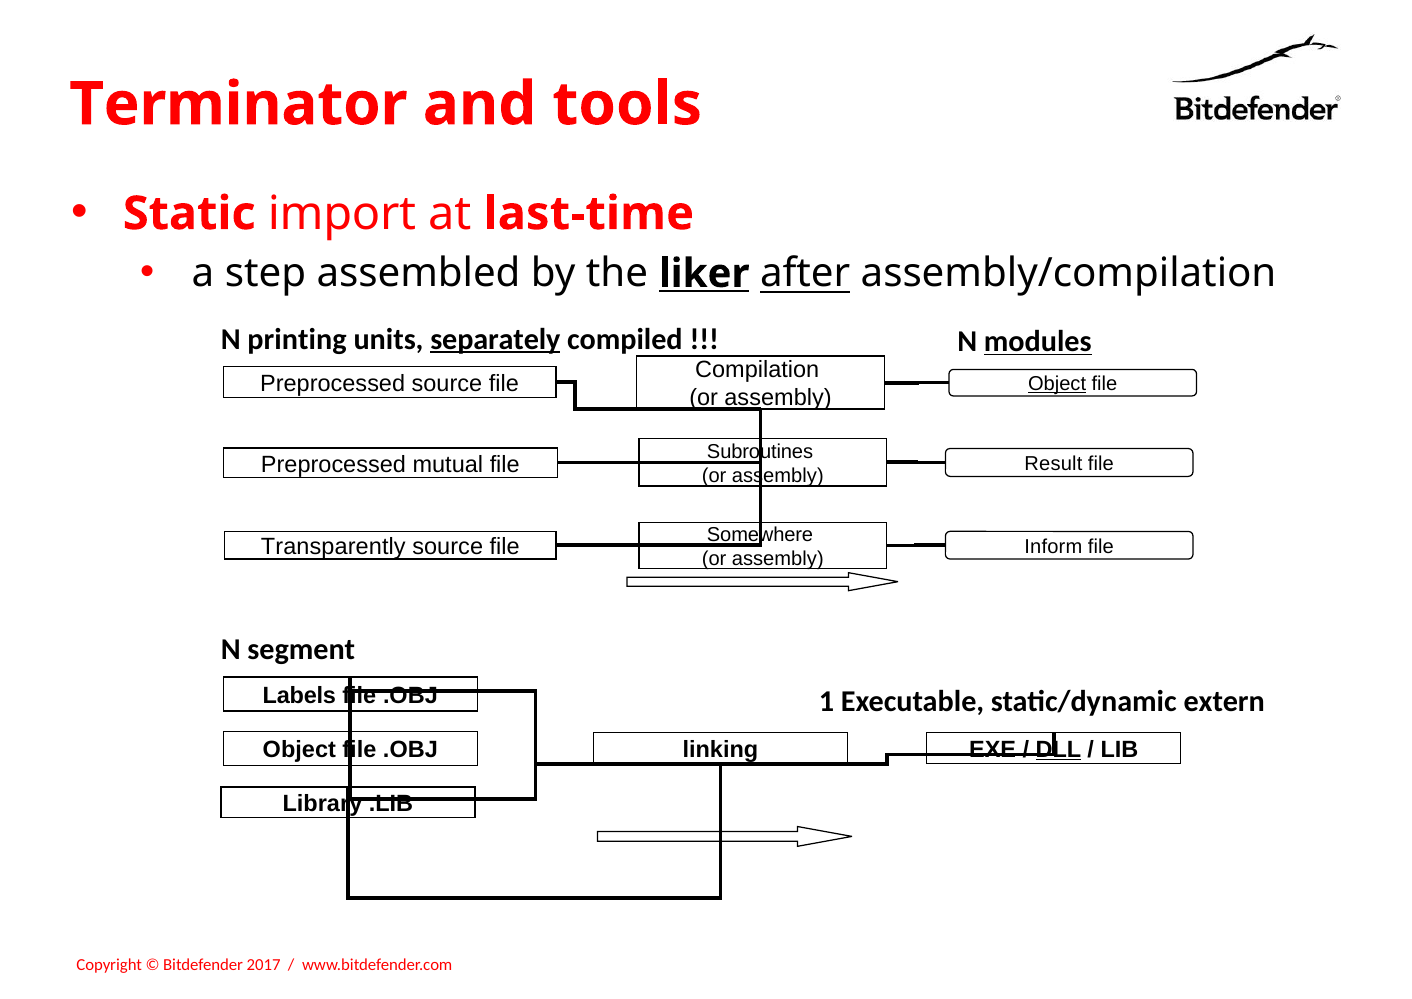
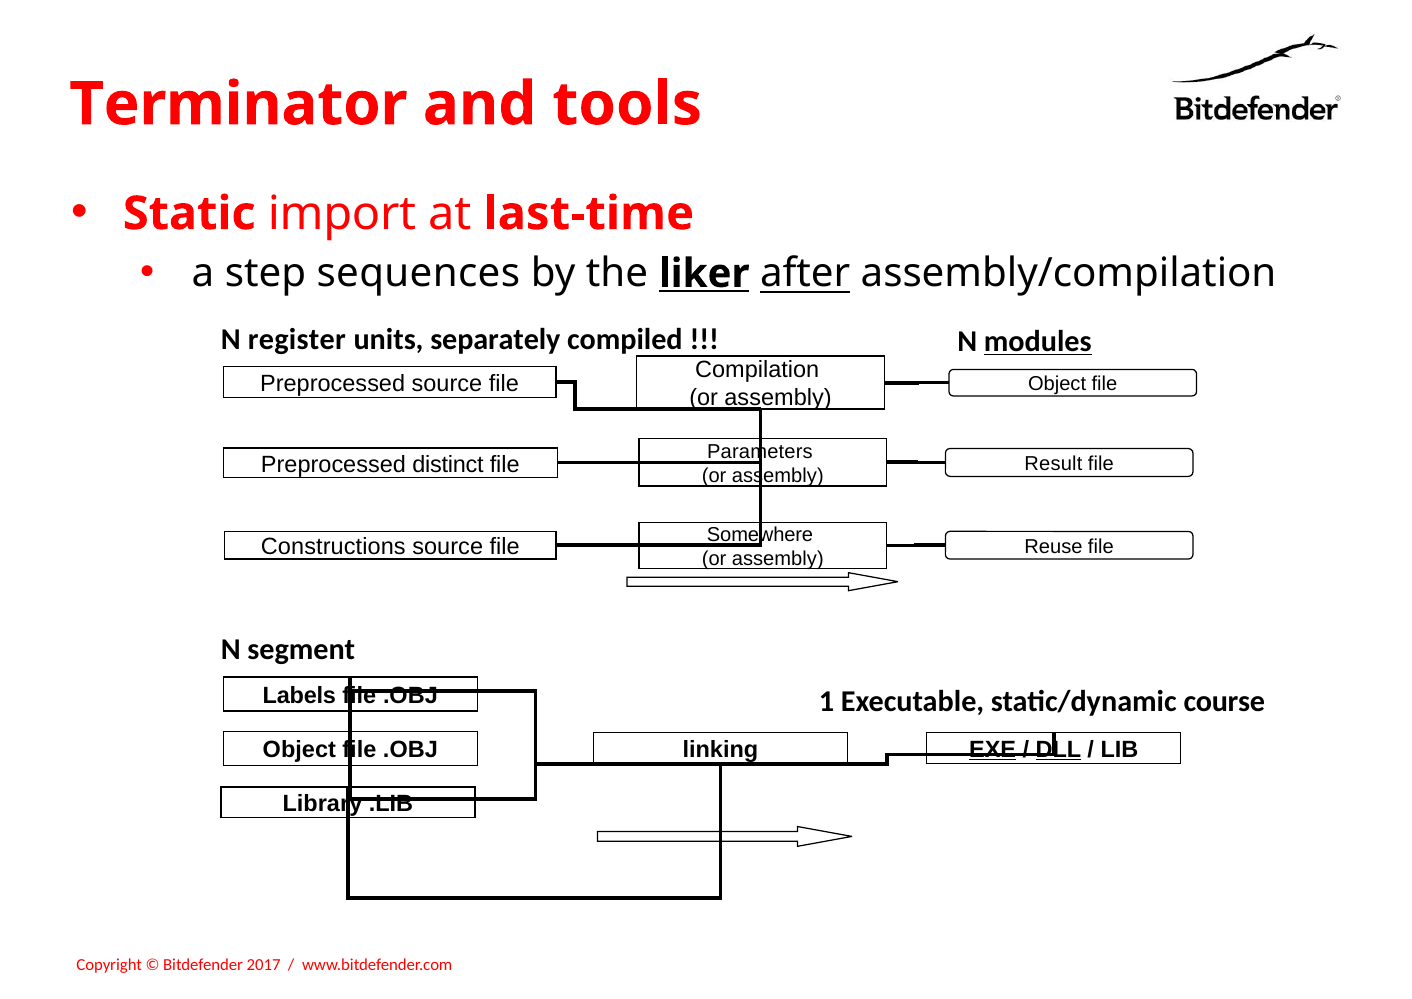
assembled: assembled -> sequences
printing: printing -> register
separately underline: present -> none
Object at (1057, 384) underline: present -> none
Subroutines: Subroutines -> Parameters
mutual: mutual -> distinct
Transparently: Transparently -> Constructions
Inform: Inform -> Reuse
extern: extern -> course
EXE underline: none -> present
